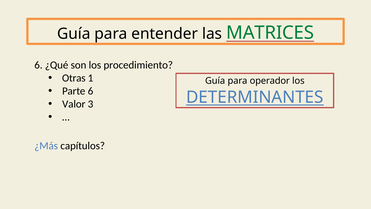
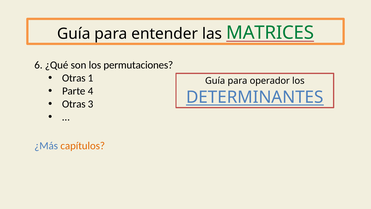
procedimiento: procedimiento -> permutaciones
Parte 6: 6 -> 4
Valor at (74, 104): Valor -> Otras
capítulos colour: black -> orange
